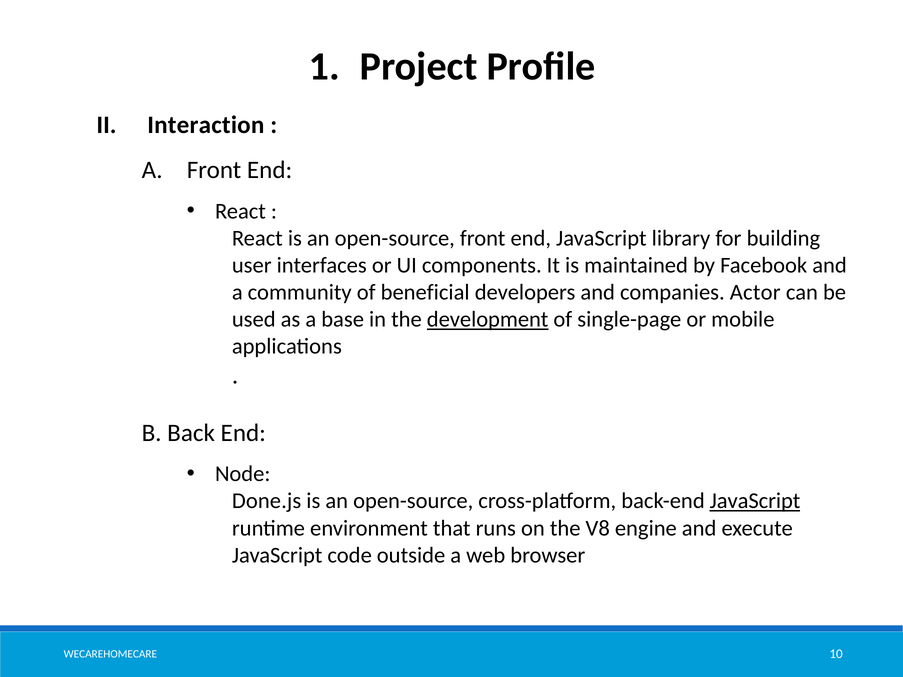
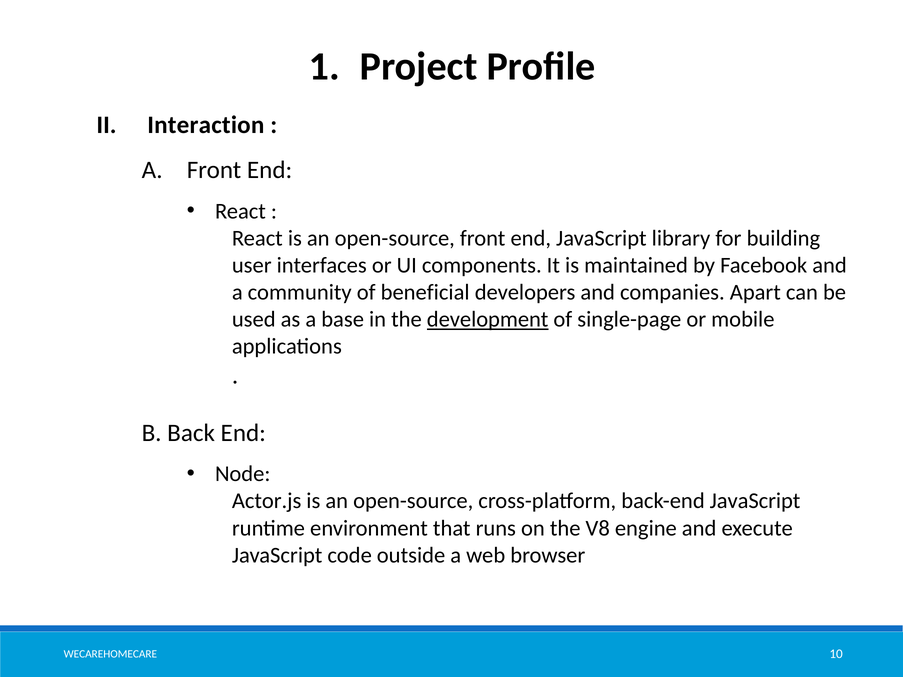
Actor: Actor -> Apart
Done.js: Done.js -> Actor.js
JavaScript at (755, 501) underline: present -> none
